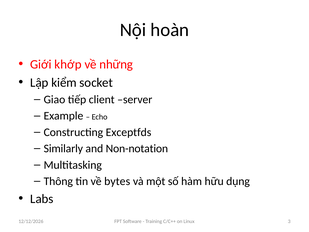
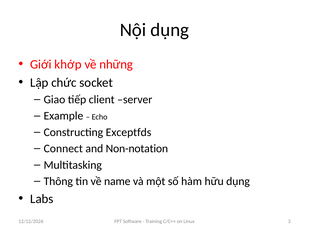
Nội hoàn: hoàn -> dụng
kiểm: kiểm -> chức
Similarly: Similarly -> Connect
bytes: bytes -> name
